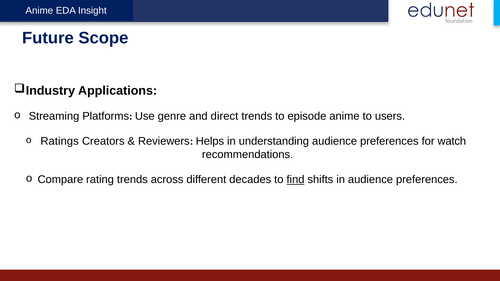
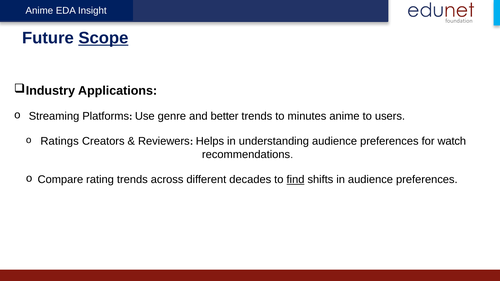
Scope underline: none -> present
direct: direct -> better
episode: episode -> minutes
